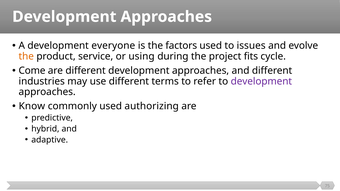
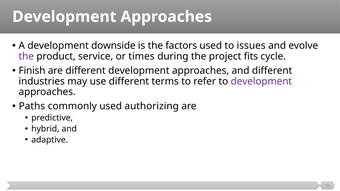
everyone: everyone -> downside
the at (26, 56) colour: orange -> purple
using: using -> times
Come: Come -> Finish
Know: Know -> Paths
